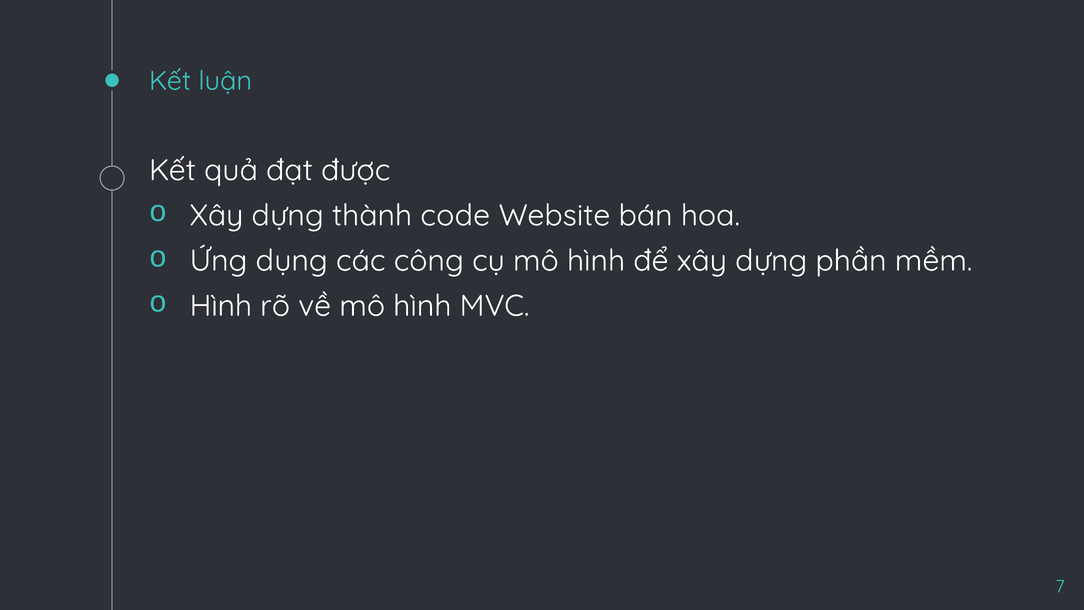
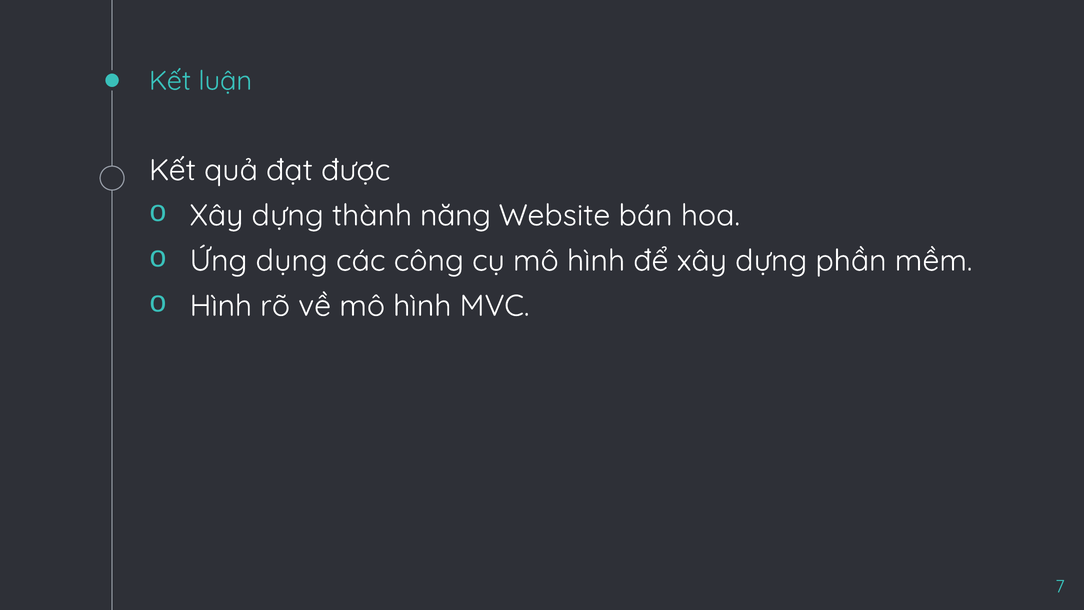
code: code -> năng
